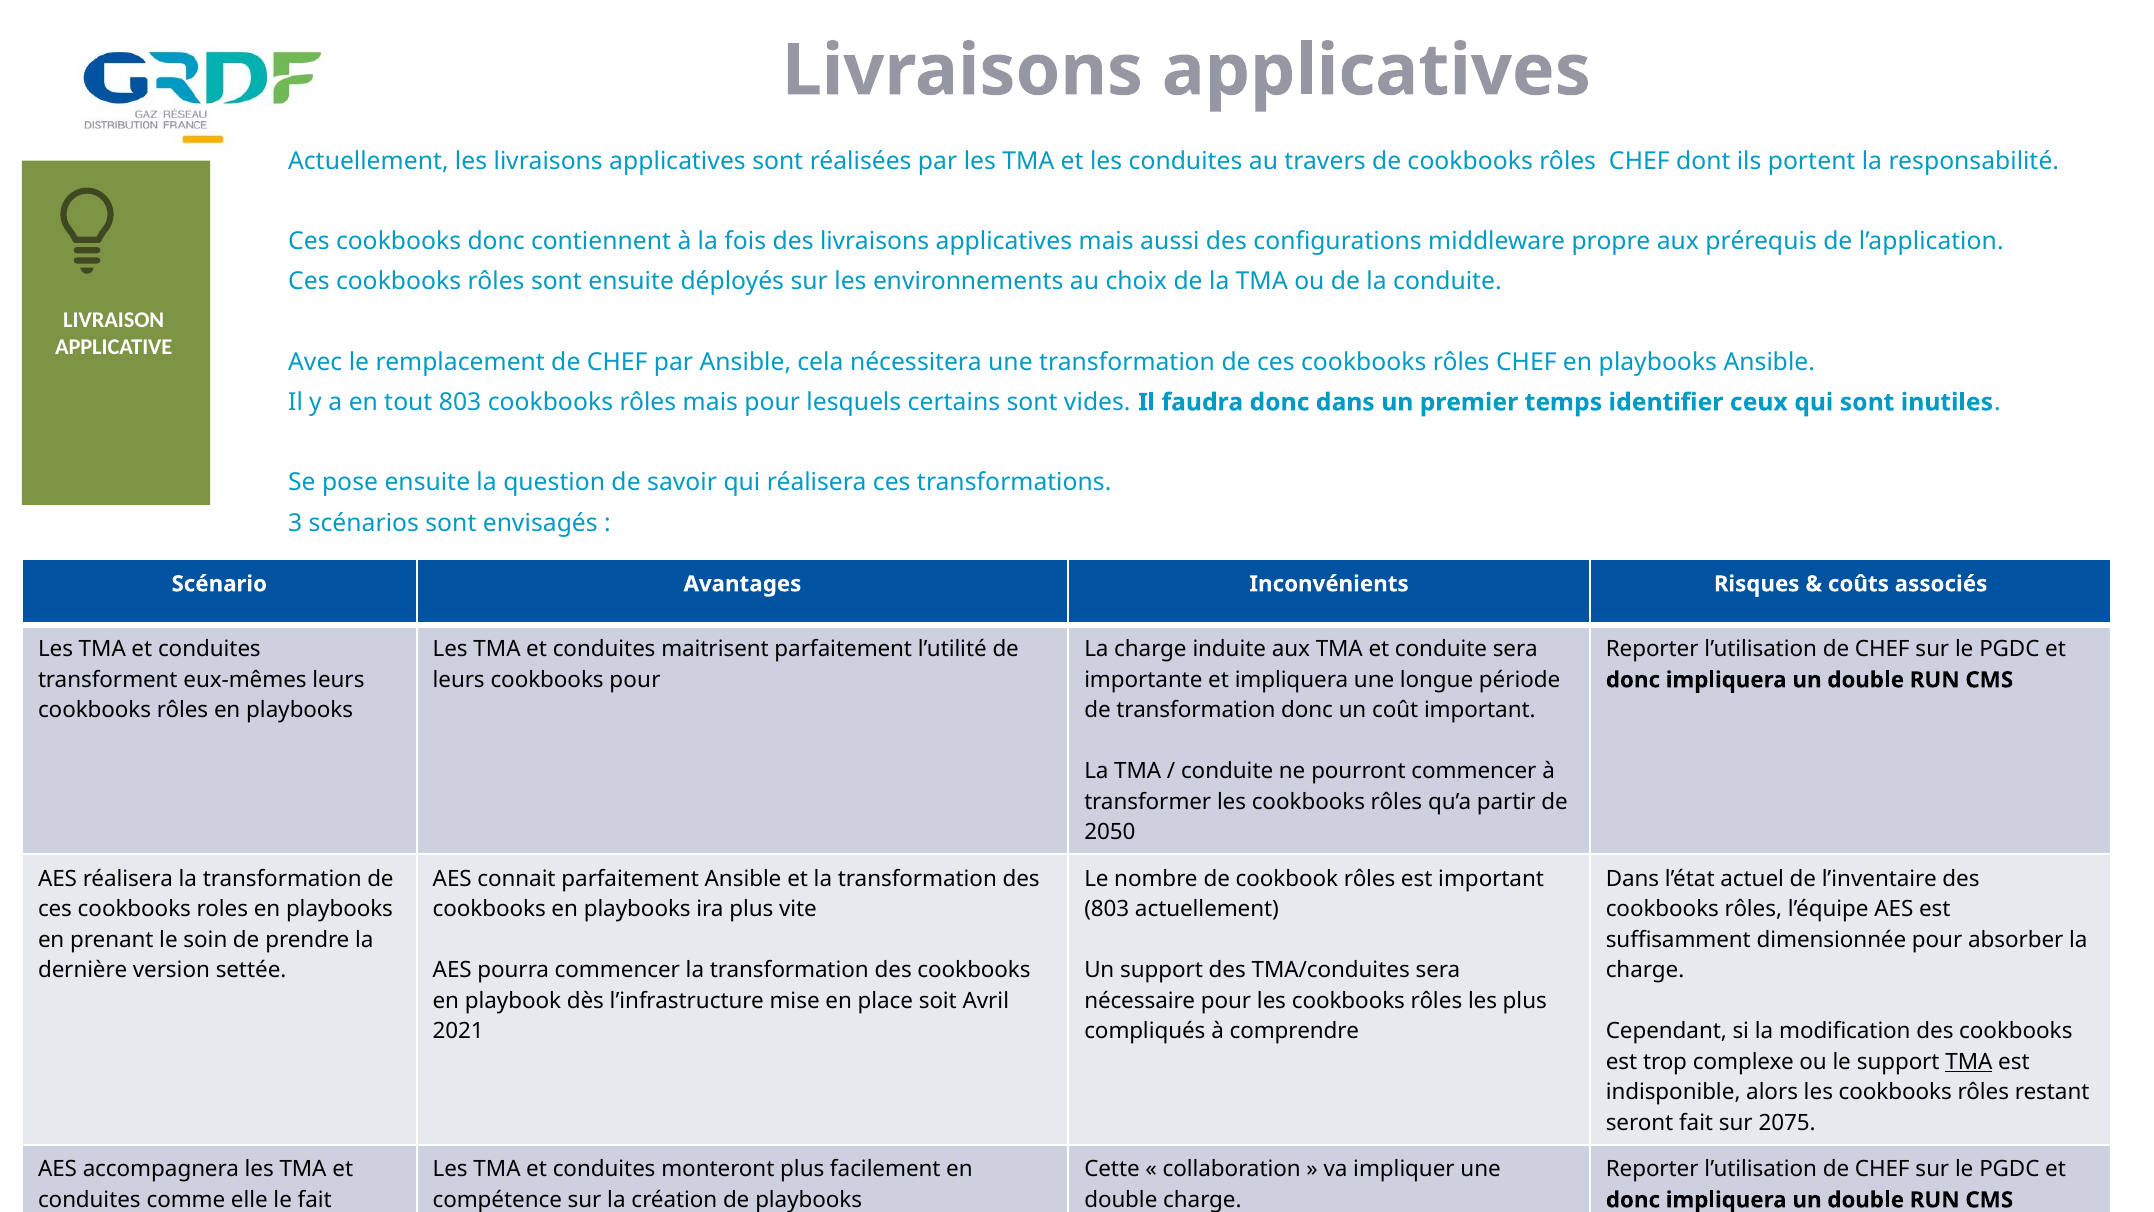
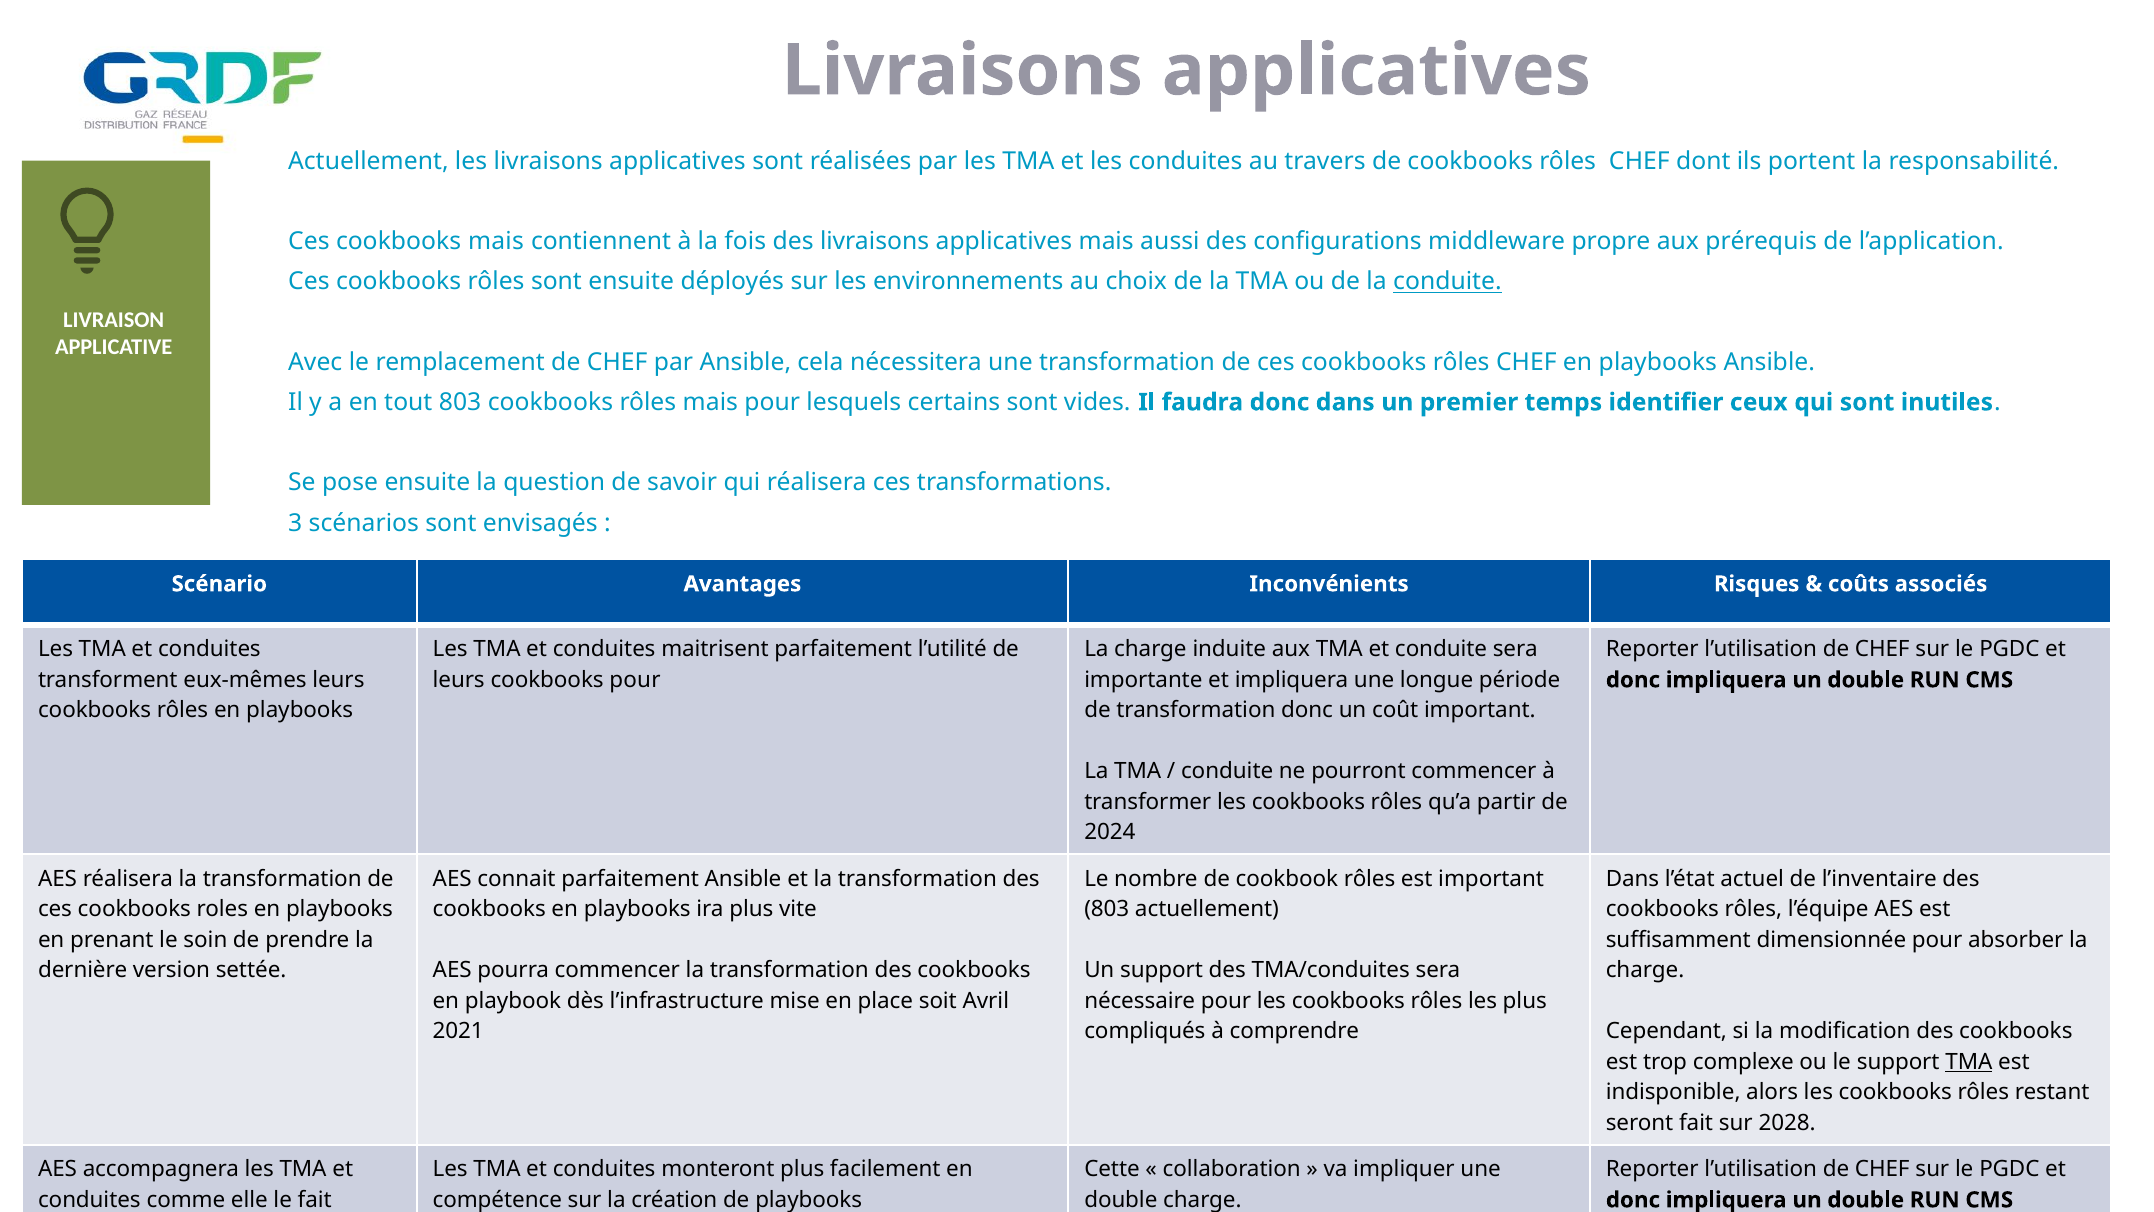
cookbooks donc: donc -> mais
conduite at (1447, 282) underline: none -> present
2050: 2050 -> 2024
2075: 2075 -> 2028
